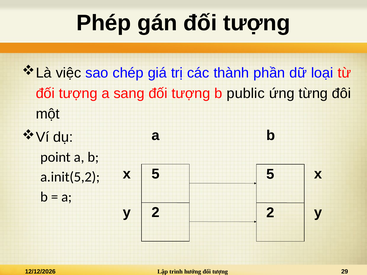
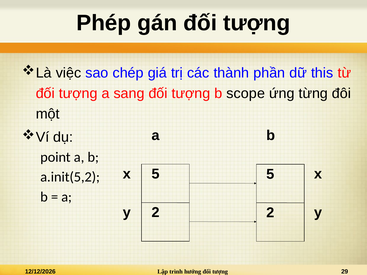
loại: loại -> this
public: public -> scope
